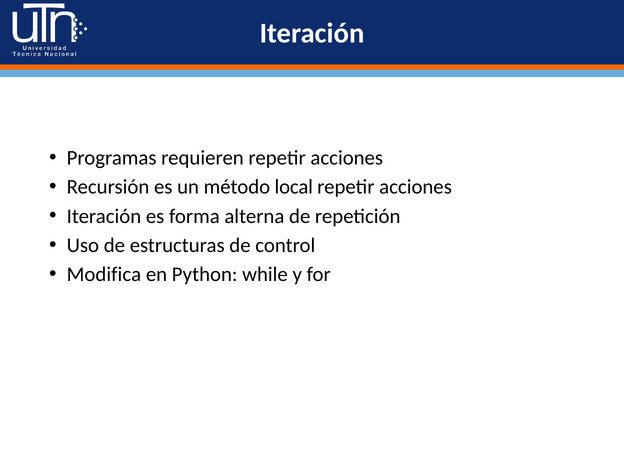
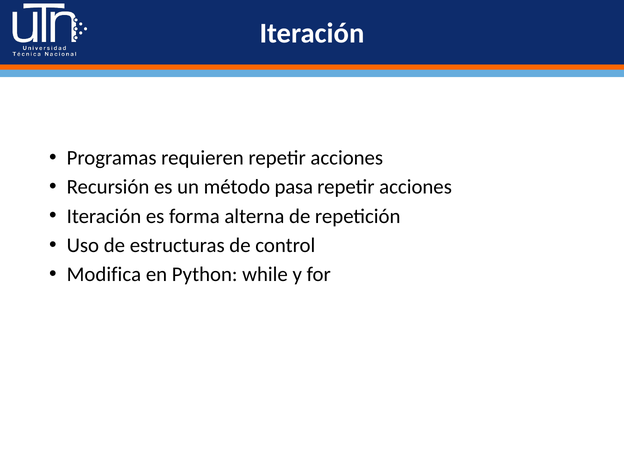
local: local -> pasa
